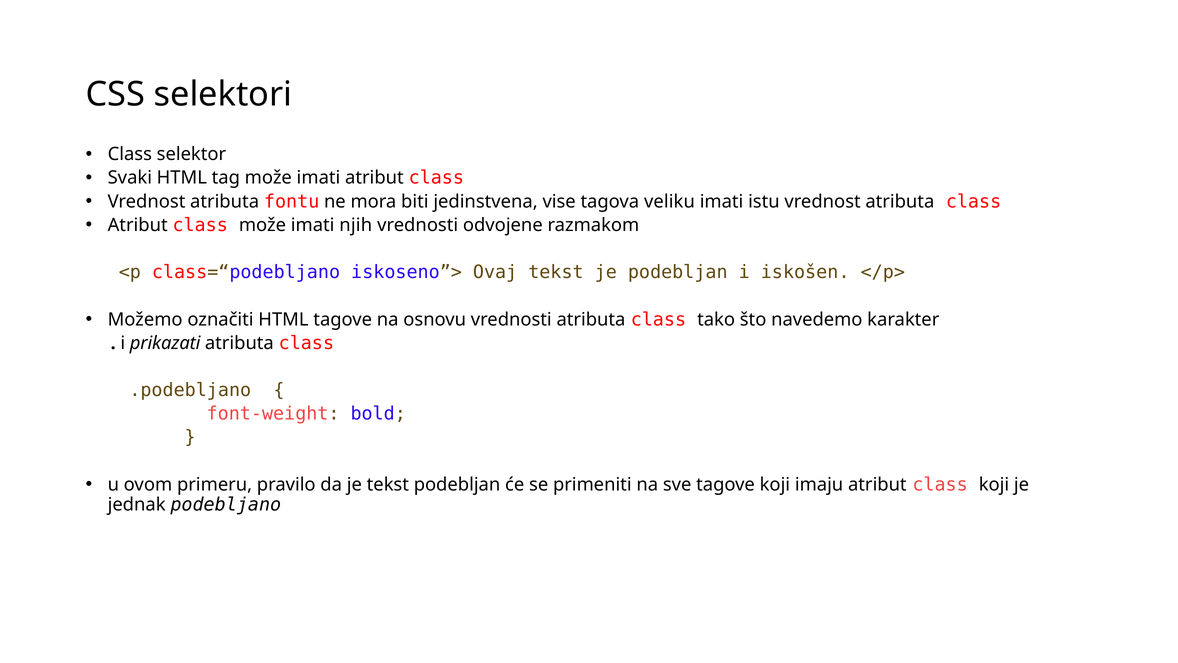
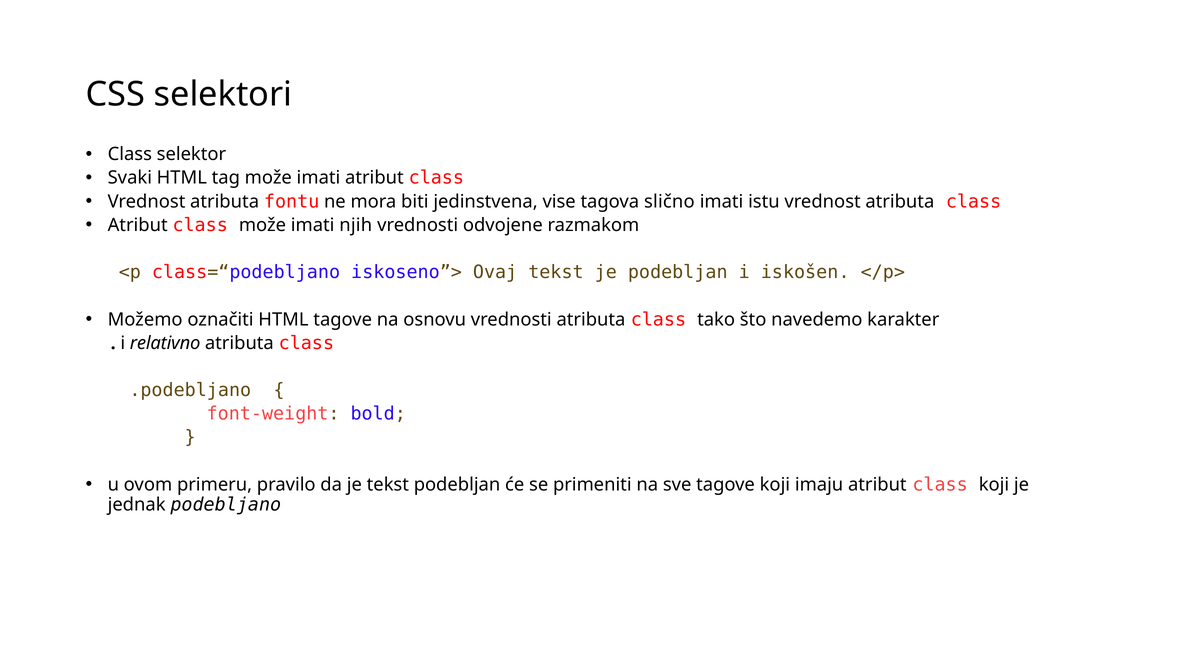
veliku: veliku -> slično
prikazati: prikazati -> relativno
